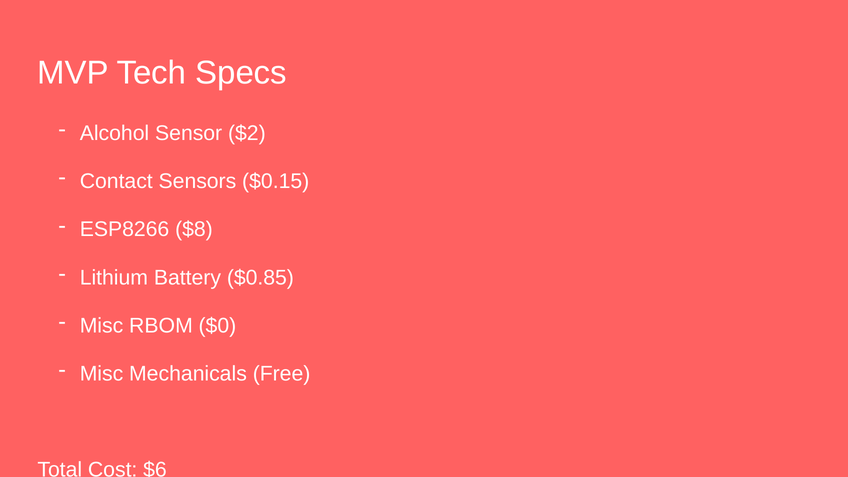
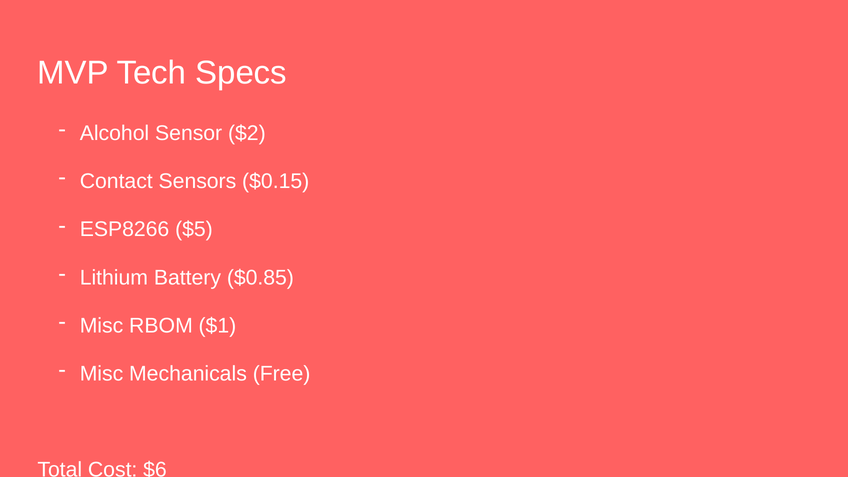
$8: $8 -> $5
$0: $0 -> $1
